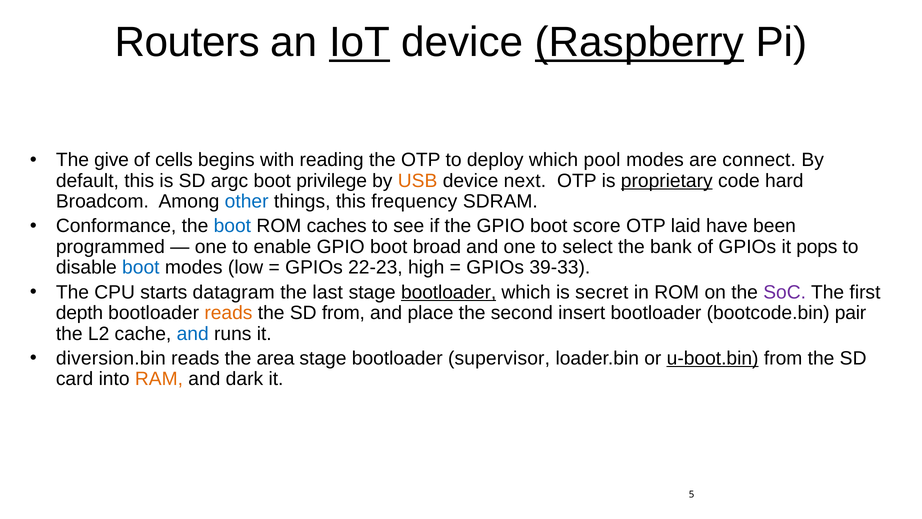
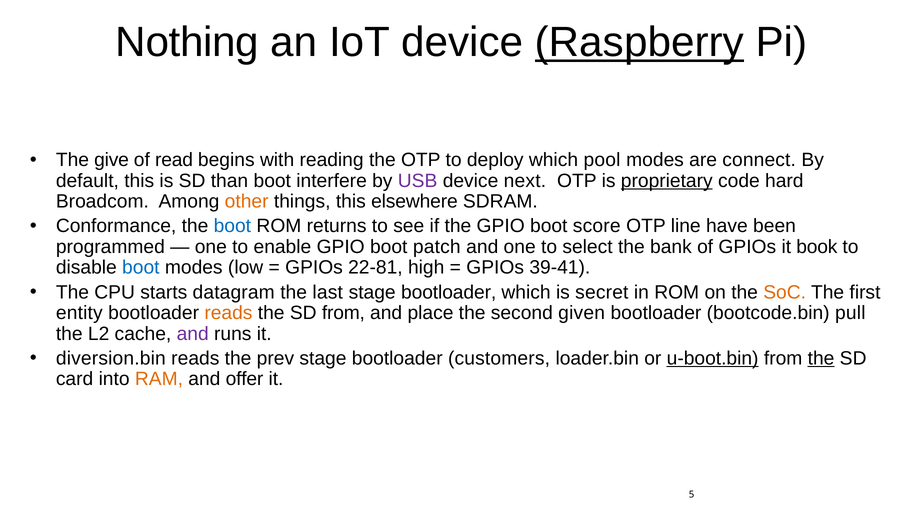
Routers: Routers -> Nothing
IoT underline: present -> none
cells: cells -> read
argc: argc -> than
privilege: privilege -> interfere
USB colour: orange -> purple
other colour: blue -> orange
frequency: frequency -> elsewhere
caches: caches -> returns
laid: laid -> line
broad: broad -> patch
pops: pops -> book
22-23: 22-23 -> 22-81
39-33: 39-33 -> 39-41
bootloader at (449, 292) underline: present -> none
SoC colour: purple -> orange
depth: depth -> entity
insert: insert -> given
pair: pair -> pull
and at (193, 334) colour: blue -> purple
area: area -> prev
supervisor: supervisor -> customers
the at (821, 358) underline: none -> present
dark: dark -> offer
